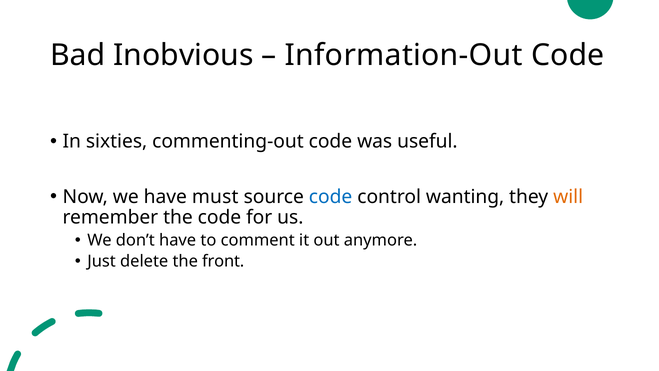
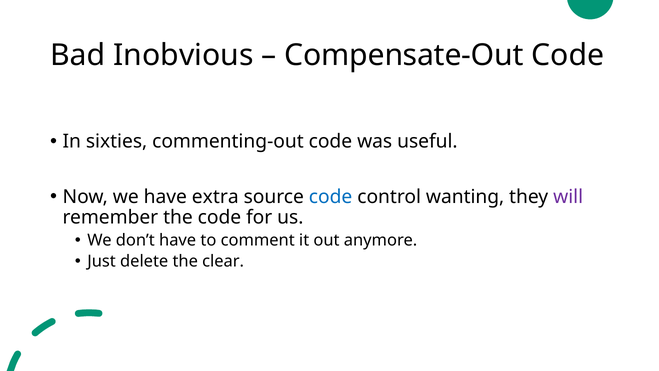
Information-Out: Information-Out -> Compensate-Out
must: must -> extra
will colour: orange -> purple
front: front -> clear
